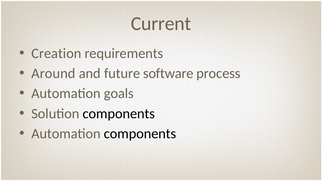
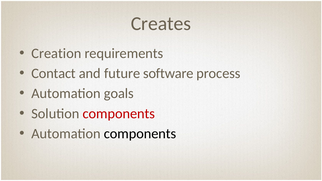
Current: Current -> Creates
Around: Around -> Contact
components at (119, 114) colour: black -> red
